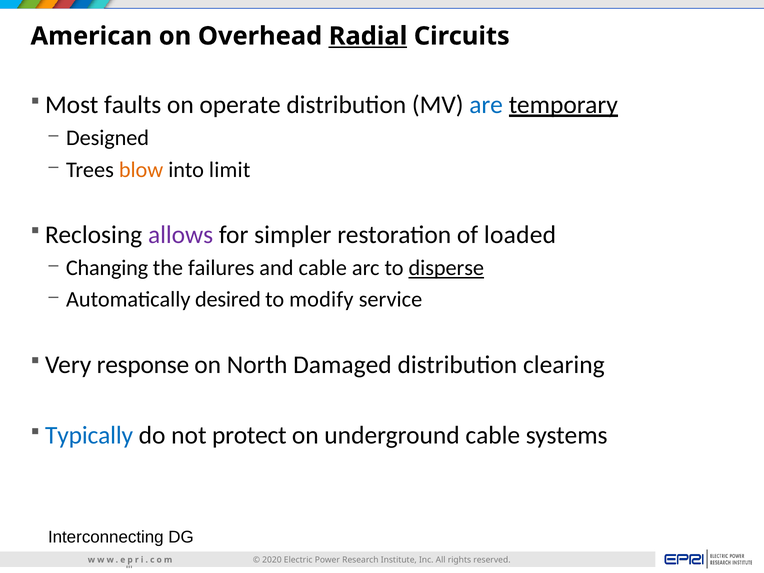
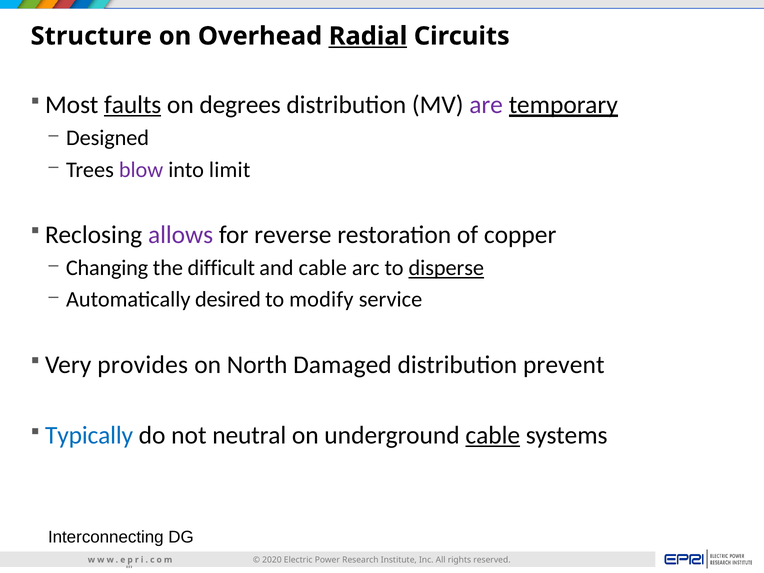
American: American -> Structure
faults underline: none -> present
operate: operate -> degrees
are colour: blue -> purple
blow colour: orange -> purple
simpler: simpler -> reverse
loaded: loaded -> copper
failures: failures -> difficult
response: response -> provides
clearing: clearing -> prevent
protect: protect -> neutral
cable at (493, 435) underline: none -> present
